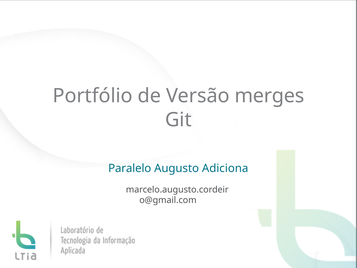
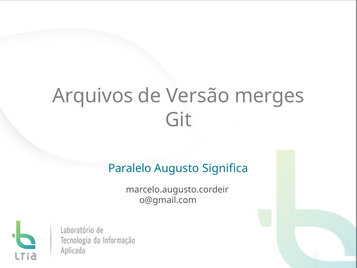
Portfólio: Portfólio -> Arquivos
Adiciona: Adiciona -> Significa
